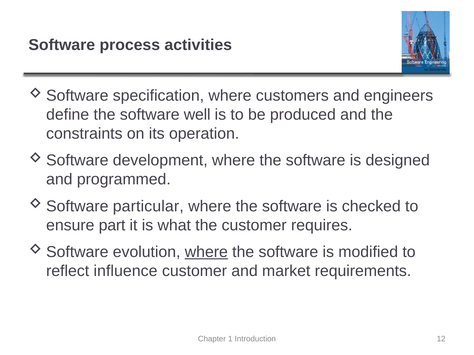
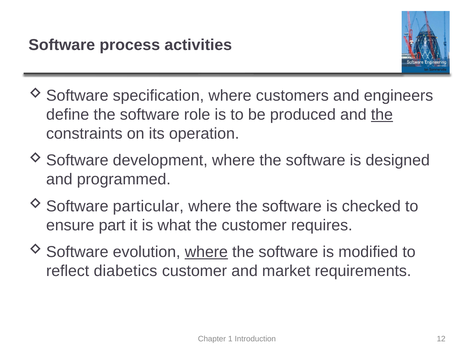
well: well -> role
the at (382, 115) underline: none -> present
influence: influence -> diabetics
